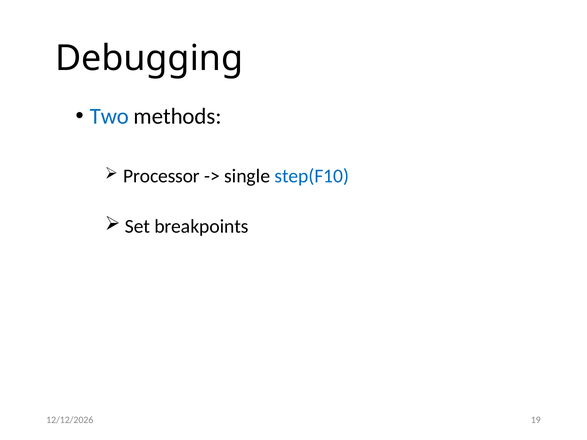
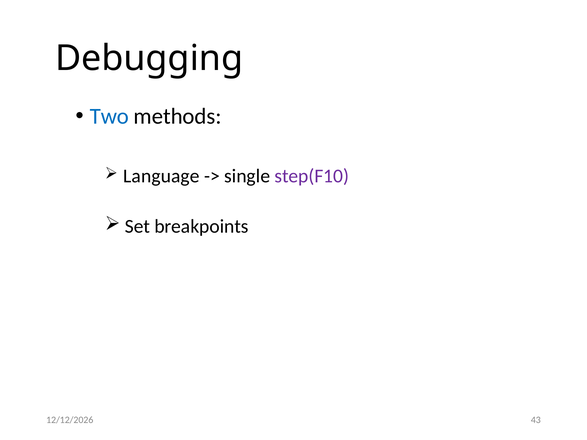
Processor: Processor -> Language
step(F10 colour: blue -> purple
19: 19 -> 43
